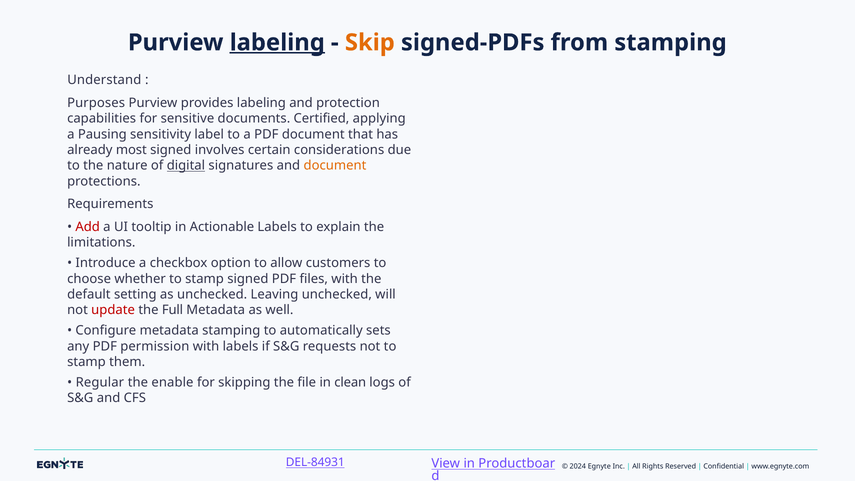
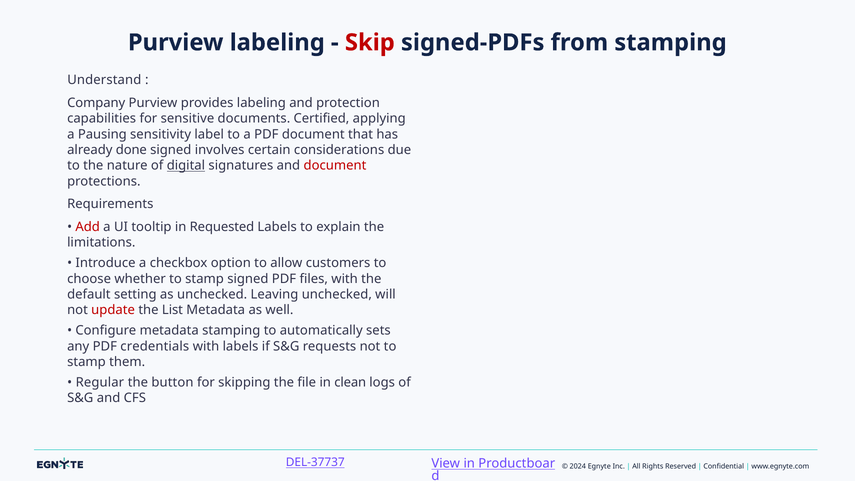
labeling at (277, 43) underline: present -> none
Skip colour: orange -> red
Purposes: Purposes -> Company
most: most -> done
document at (335, 166) colour: orange -> red
Actionable: Actionable -> Requested
Full: Full -> List
permission: permission -> credentials
enable: enable -> button
DEL-84931: DEL-84931 -> DEL-37737
